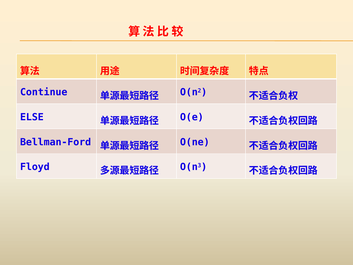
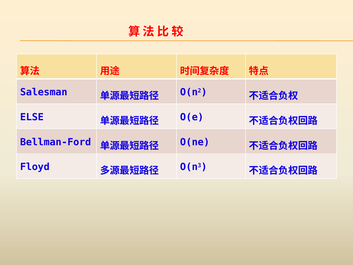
Continue: Continue -> Salesman
